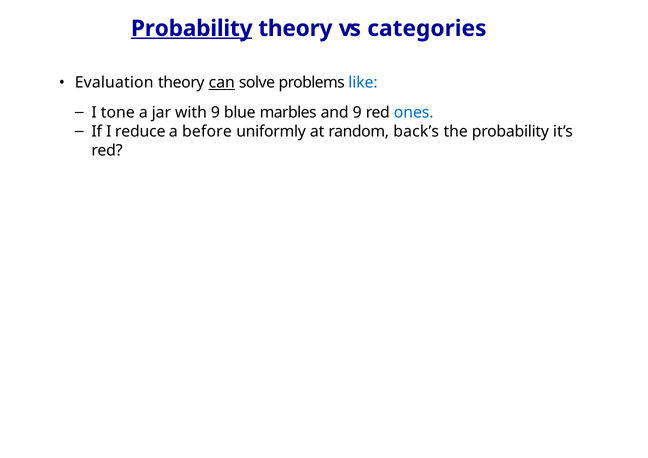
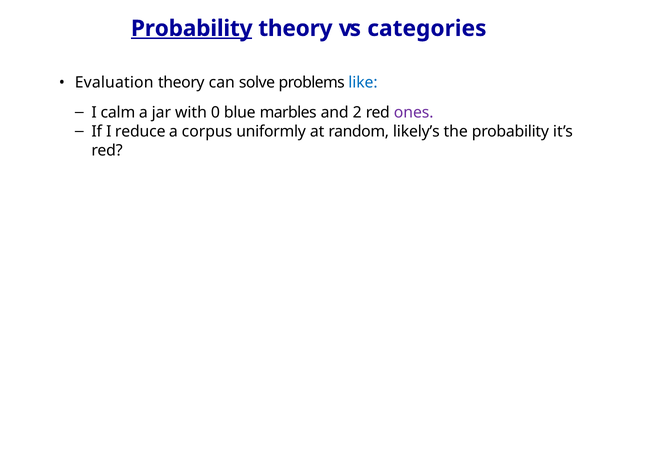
can underline: present -> none
tone: tone -> calm
with 9: 9 -> 0
and 9: 9 -> 2
ones colour: blue -> purple
before: before -> corpus
back’s: back’s -> likely’s
